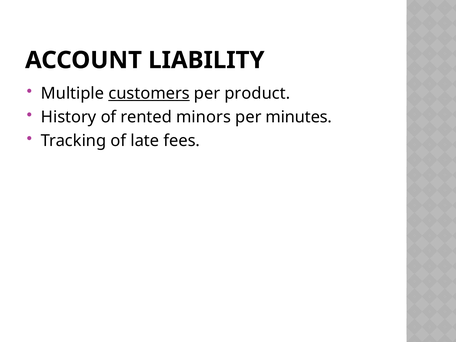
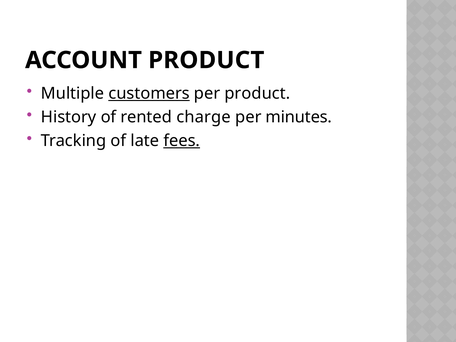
ACCOUNT LIABILITY: LIABILITY -> PRODUCT
minors: minors -> charge
fees underline: none -> present
